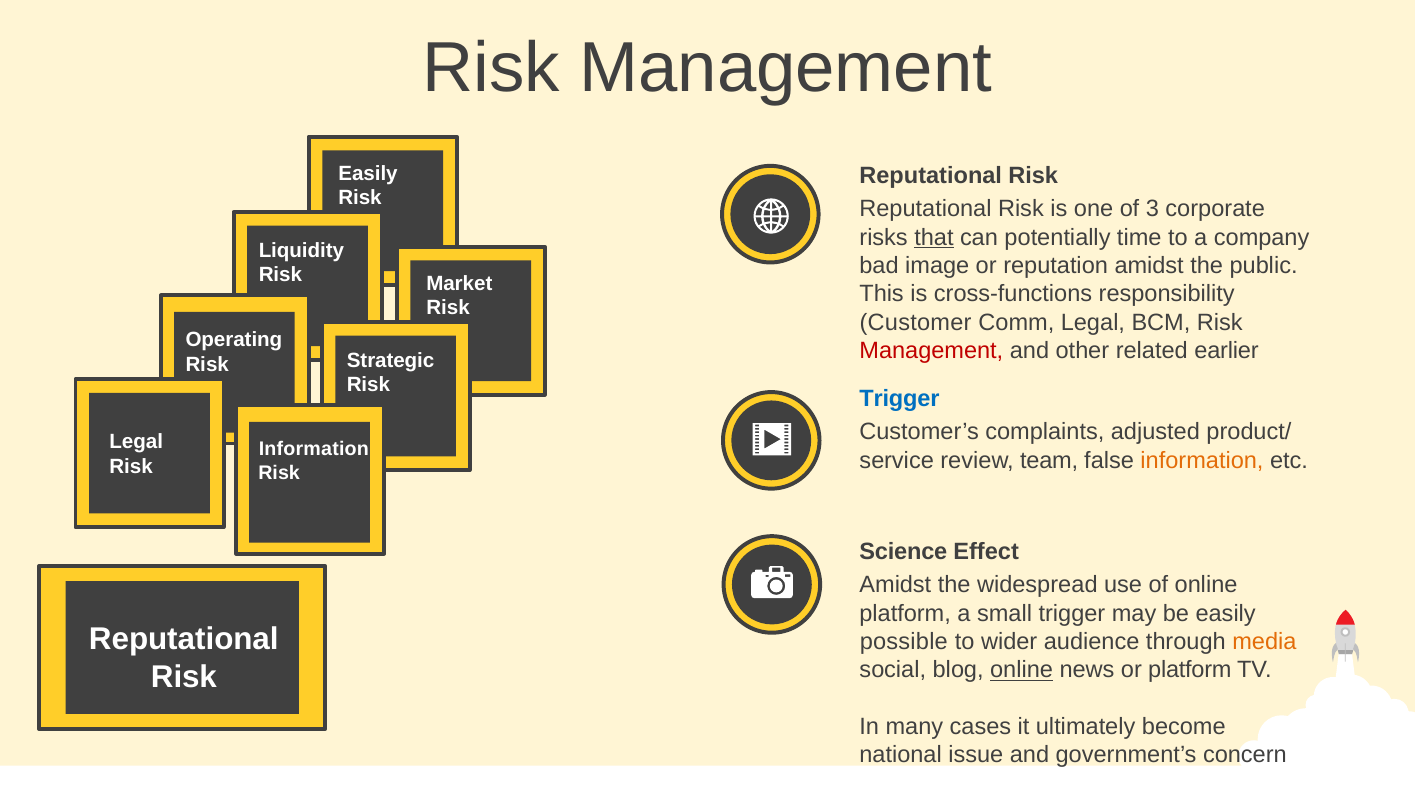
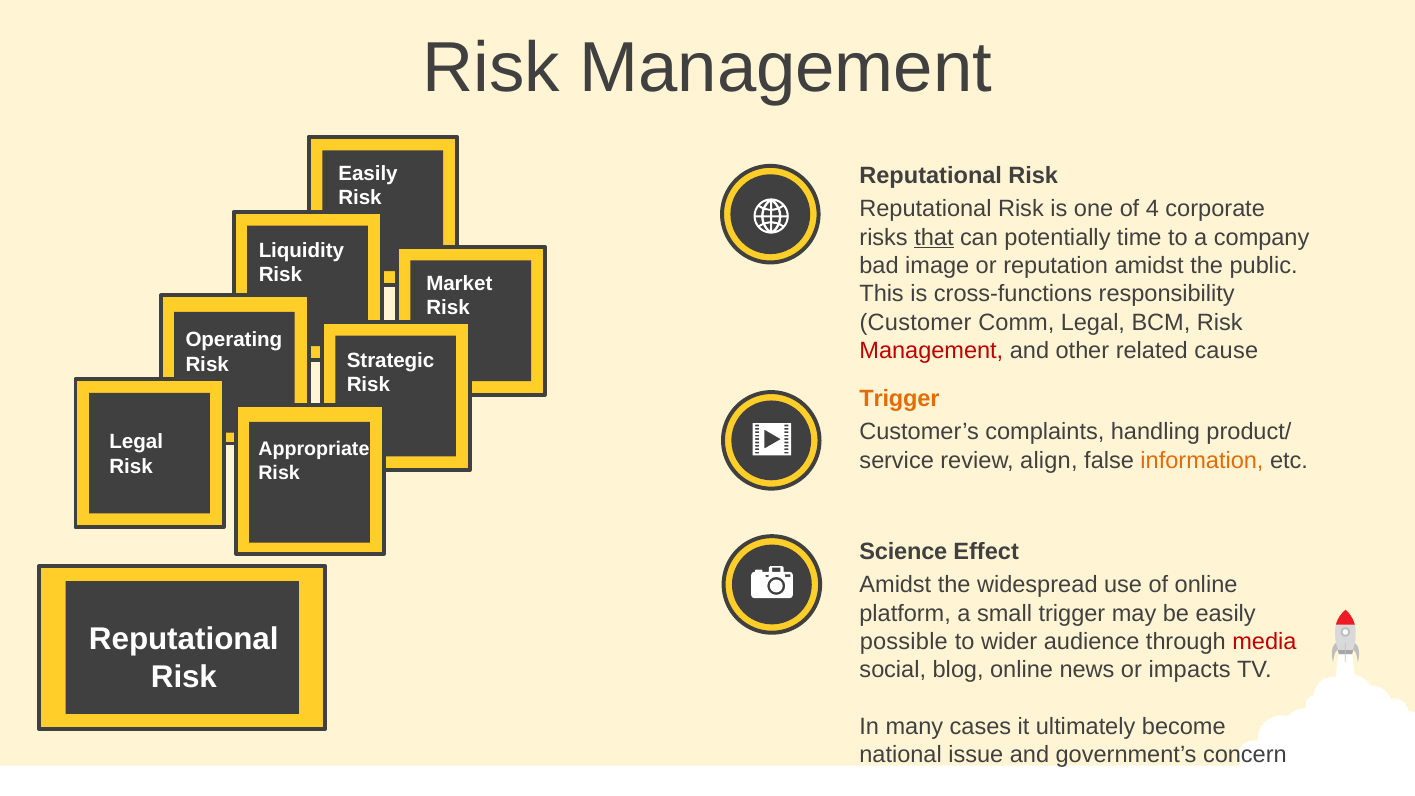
3: 3 -> 4
earlier: earlier -> cause
Trigger at (899, 398) colour: blue -> orange
adjusted: adjusted -> handling
Information at (314, 449): Information -> Appropriate
team: team -> align
media colour: orange -> red
online at (1022, 670) underline: present -> none
or platform: platform -> impacts
